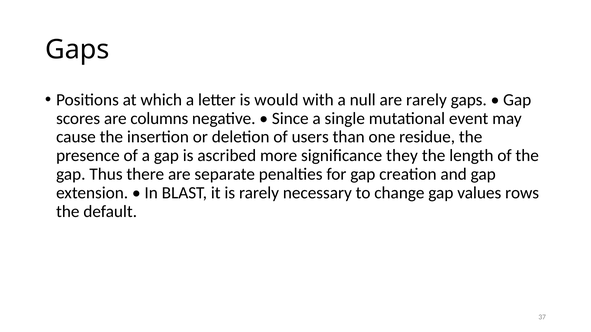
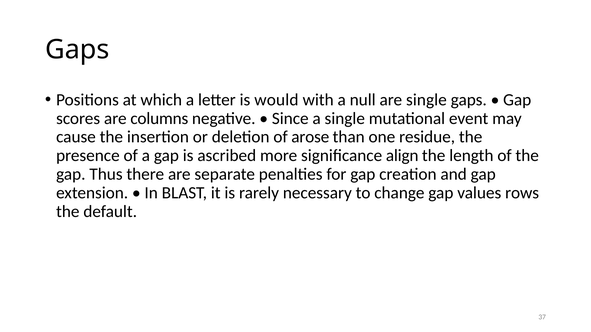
are rarely: rarely -> single
users: users -> arose
they: they -> align
